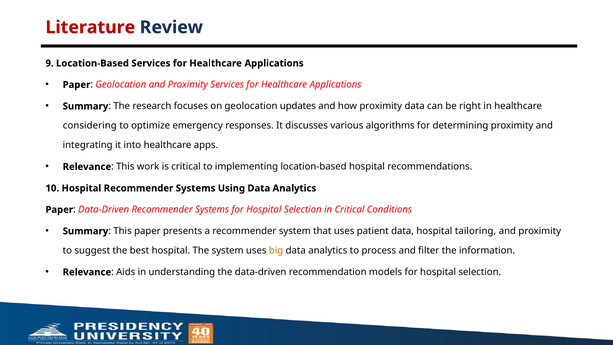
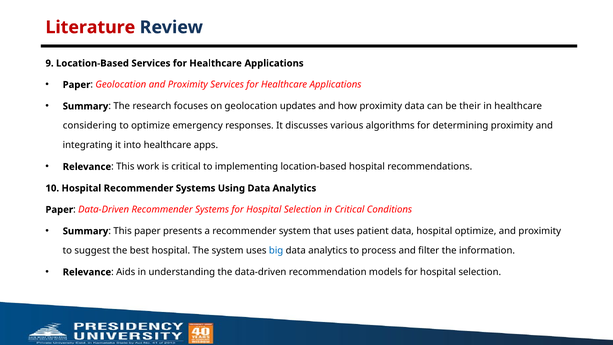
right: right -> their
hospital tailoring: tailoring -> optimize
big colour: orange -> blue
